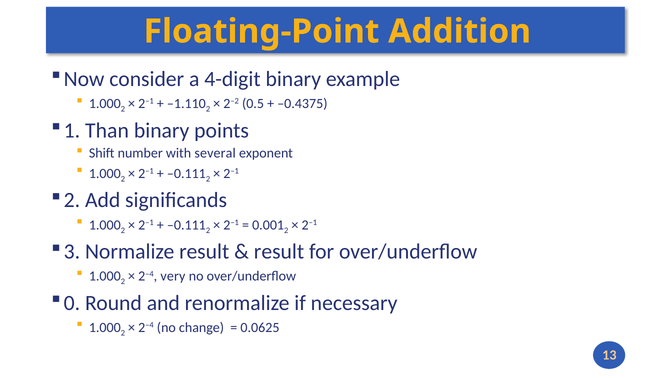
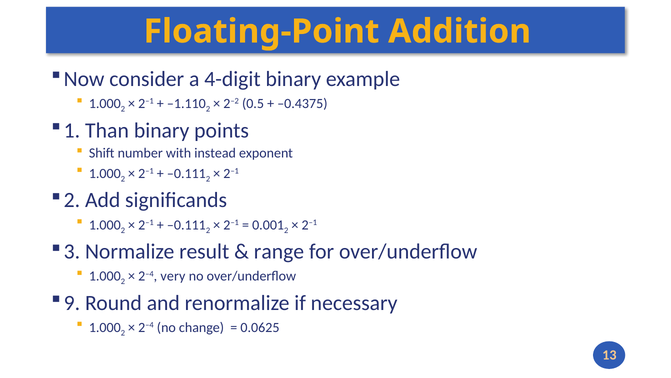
several: several -> instead
result at (279, 251): result -> range
0: 0 -> 9
